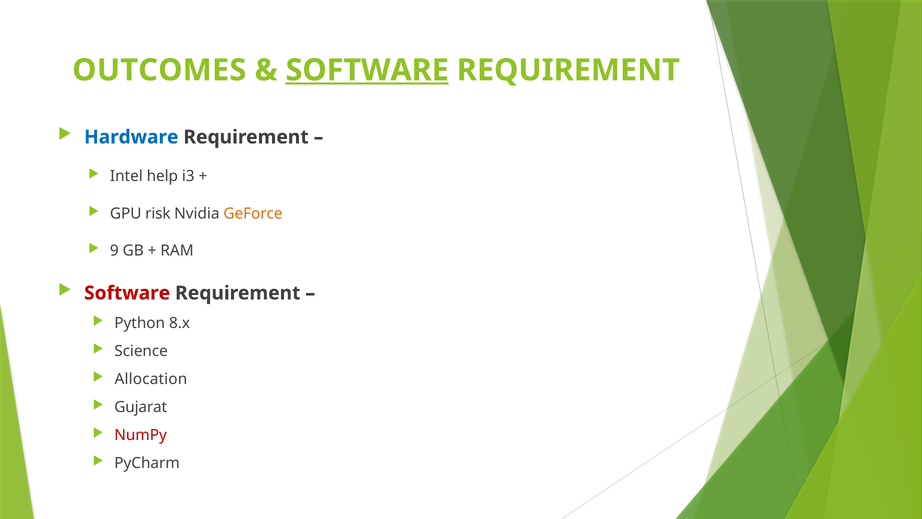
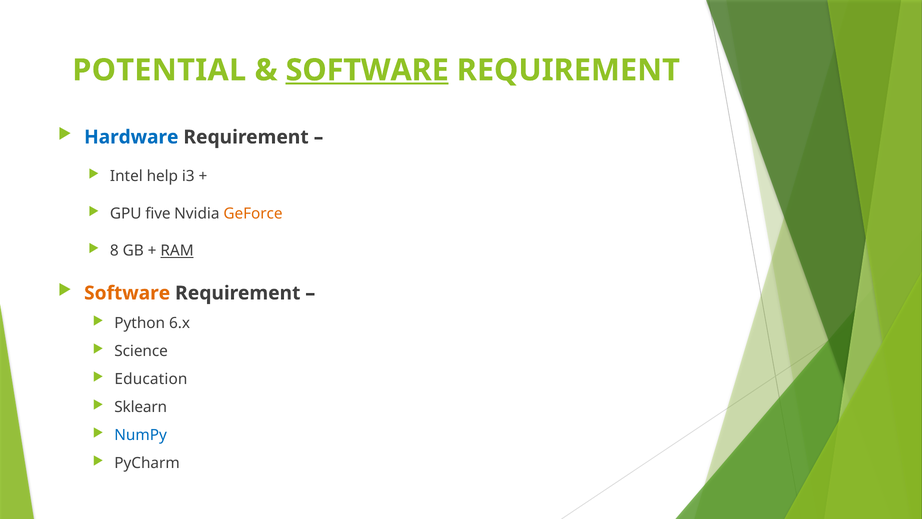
OUTCOMES: OUTCOMES -> POTENTIAL
risk: risk -> five
9: 9 -> 8
RAM underline: none -> present
Software at (127, 293) colour: red -> orange
8.x: 8.x -> 6.x
Allocation: Allocation -> Education
Gujarat: Gujarat -> Sklearn
NumPy colour: red -> blue
